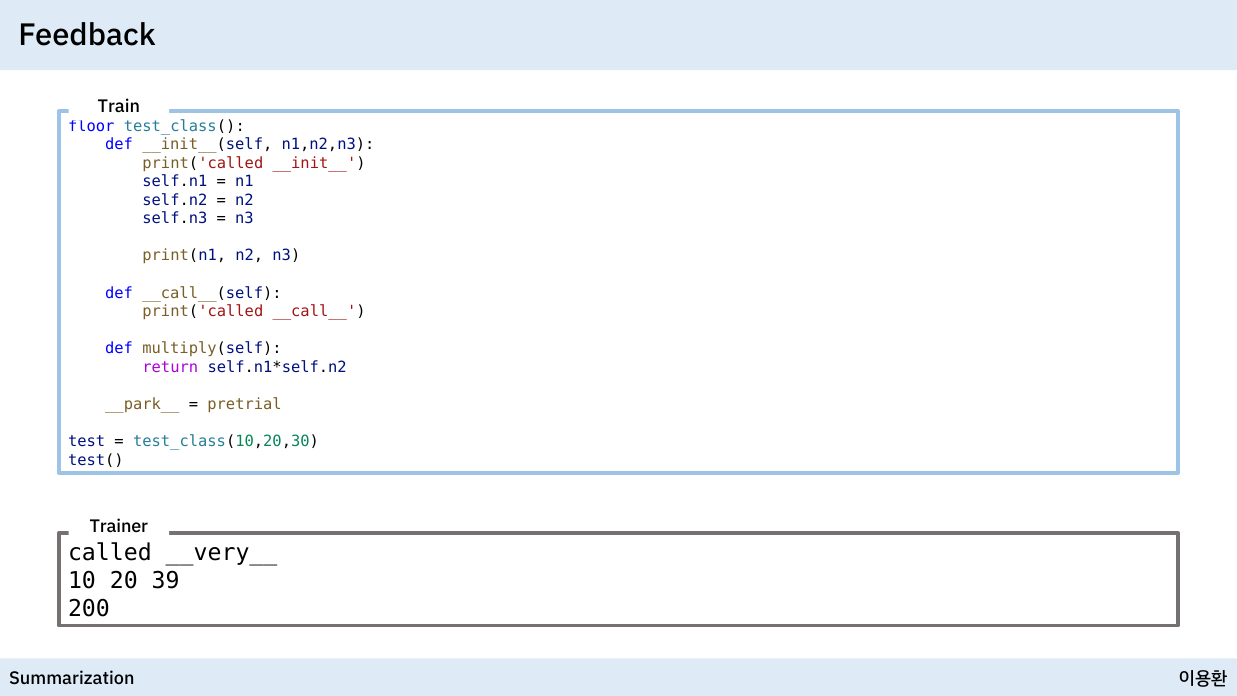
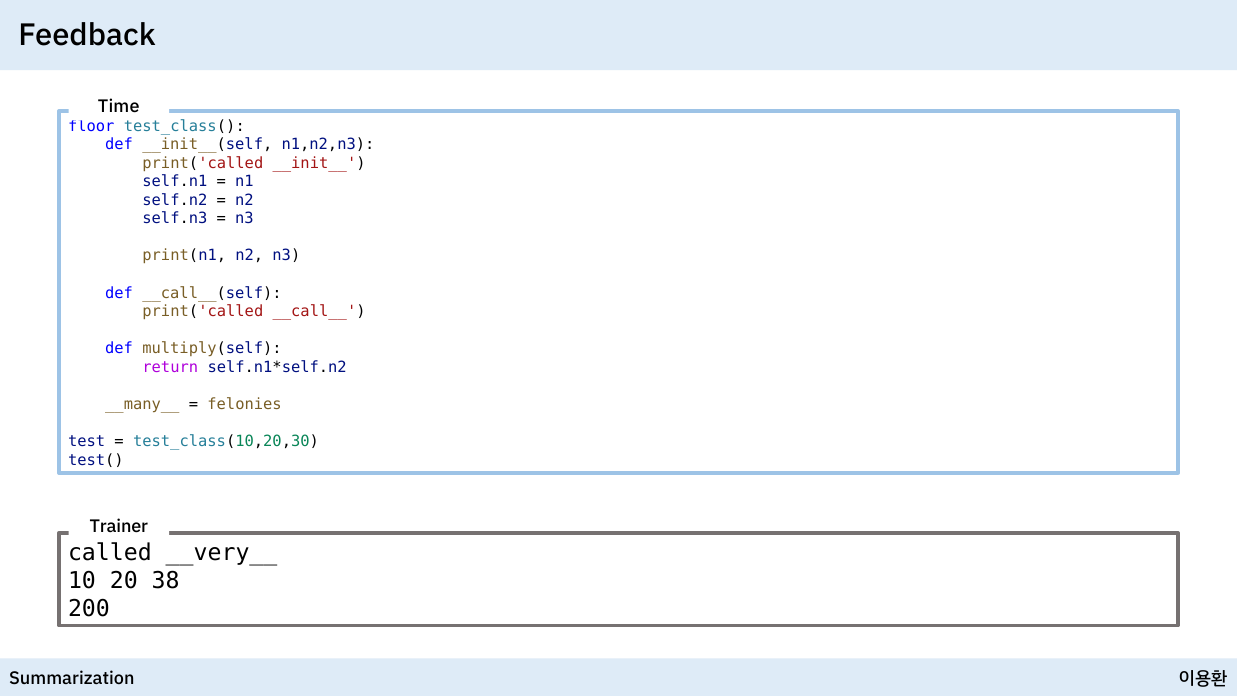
Train: Train -> Time
__park__: __park__ -> __many__
pretrial: pretrial -> felonies
39: 39 -> 38
